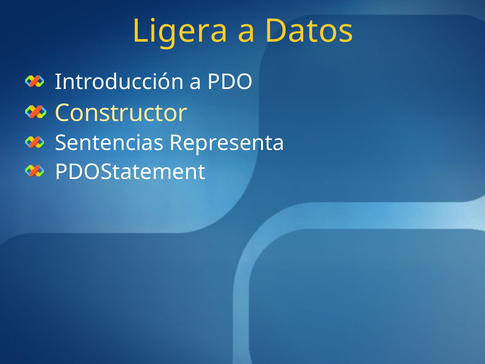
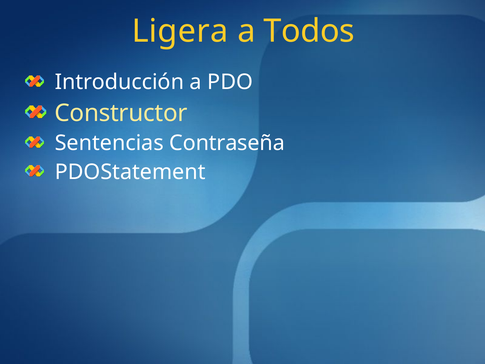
Datos: Datos -> Todos
Representa: Representa -> Contraseña
